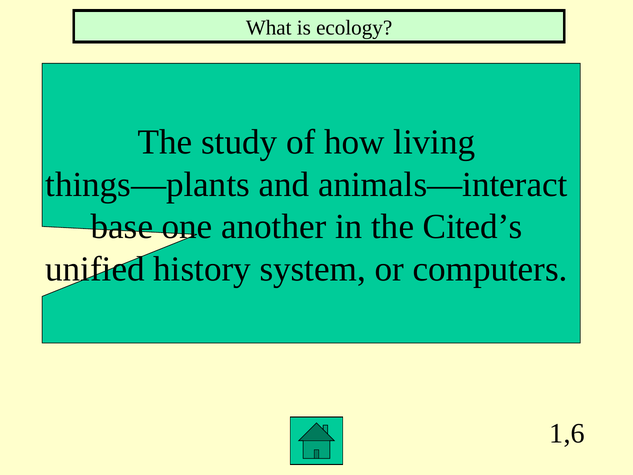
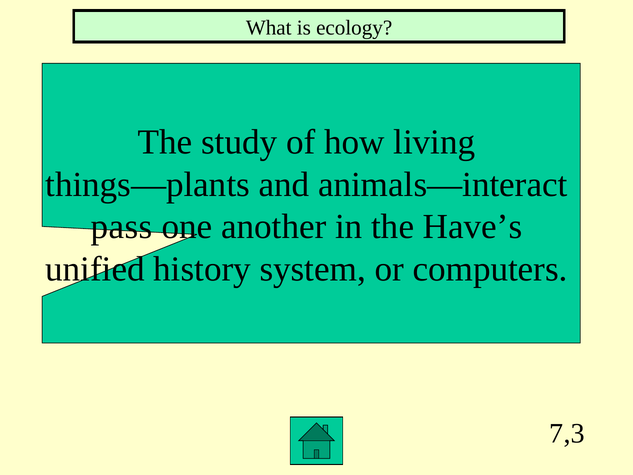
base: base -> pass
Cited’s: Cited’s -> Have’s
1,6: 1,6 -> 7,3
